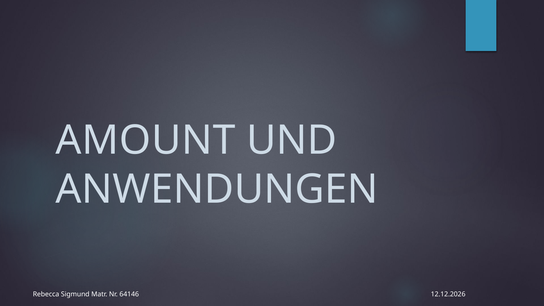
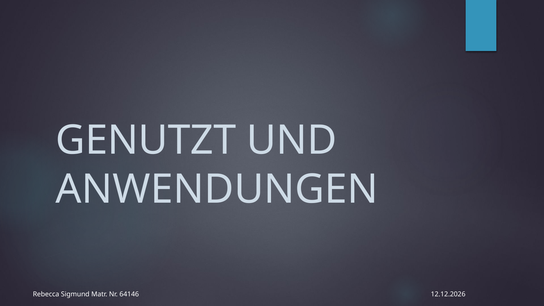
AMOUNT: AMOUNT -> GENUTZT
